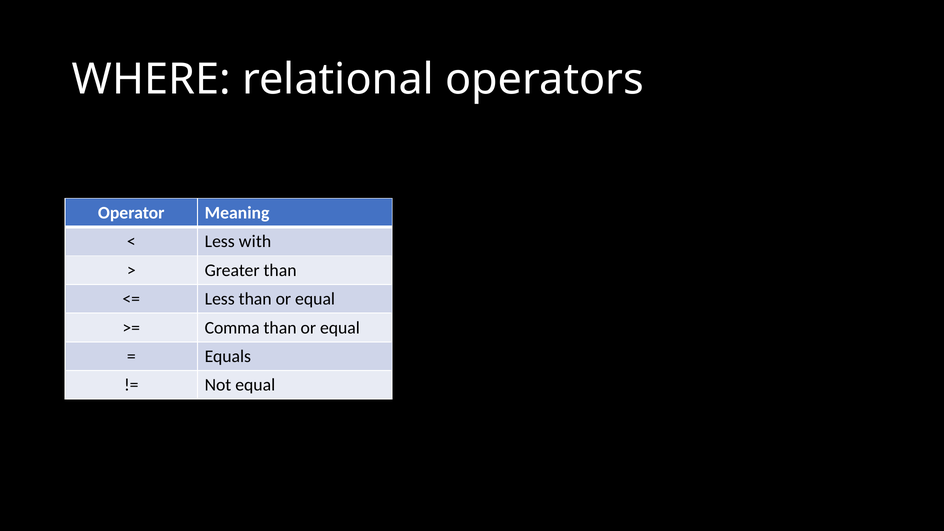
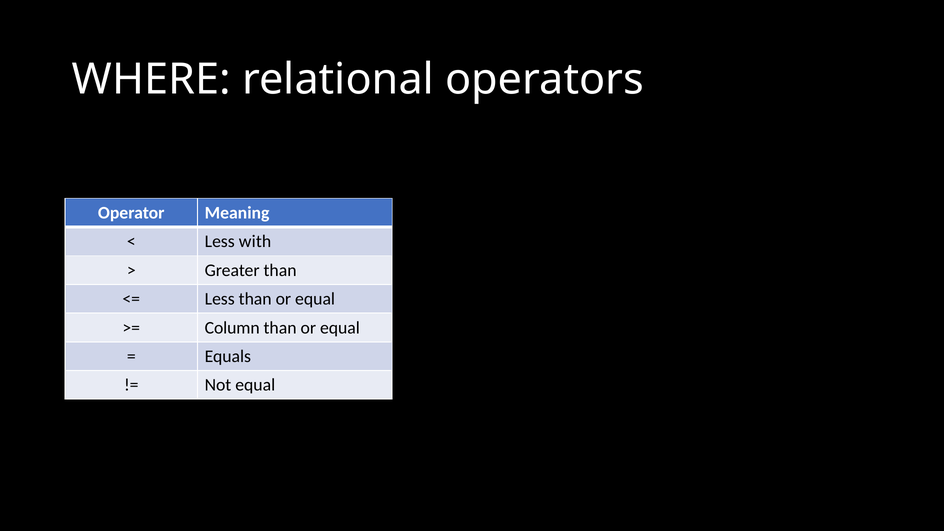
Comma: Comma -> Column
